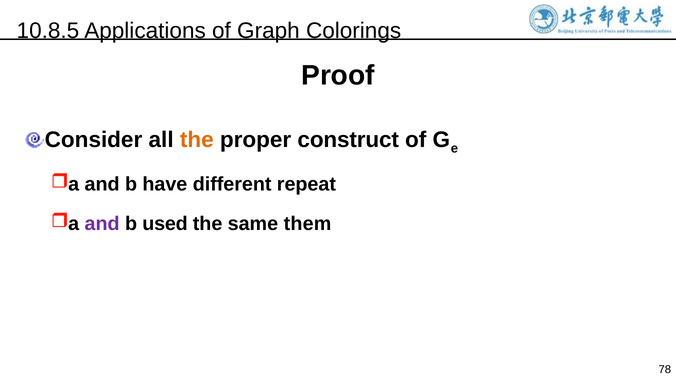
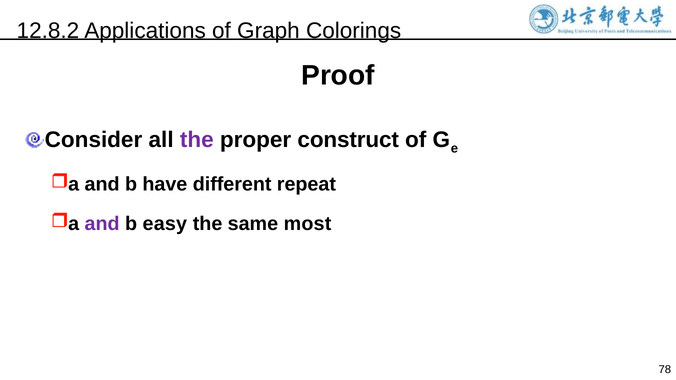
10.8.5: 10.8.5 -> 12.8.2
the at (197, 140) colour: orange -> purple
used: used -> easy
them: them -> most
